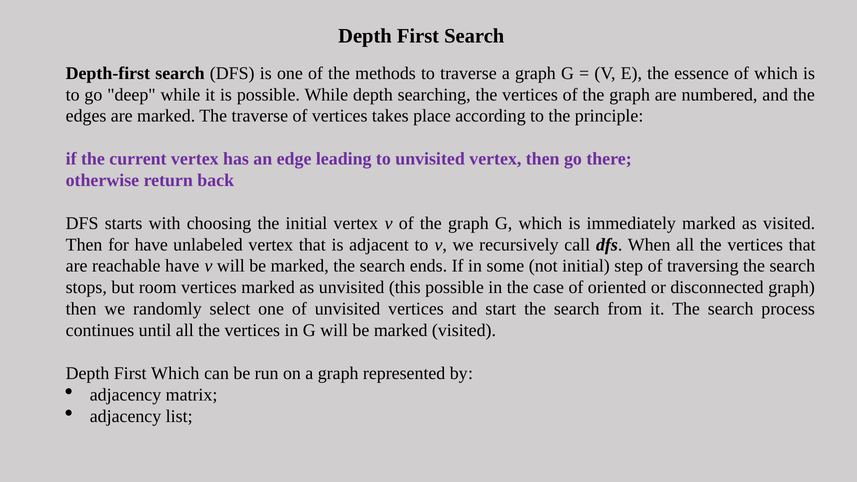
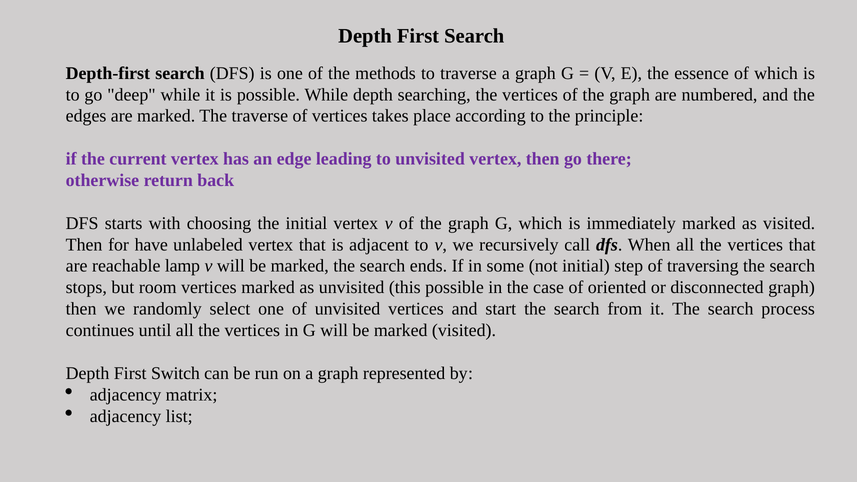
reachable have: have -> lamp
First Which: Which -> Switch
